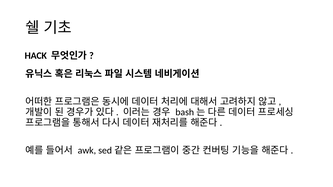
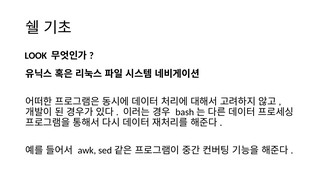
HACK: HACK -> LOOK
